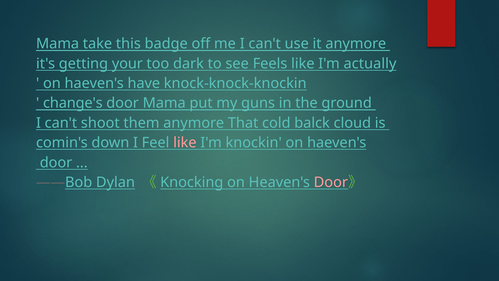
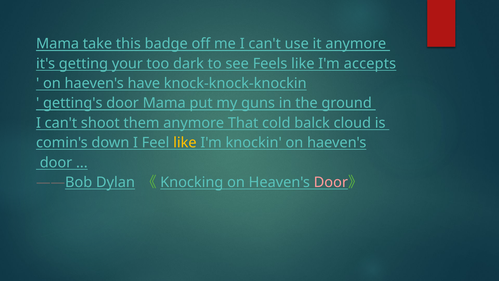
actually: actually -> accepts
change's: change's -> getting's
like at (185, 143) colour: pink -> yellow
